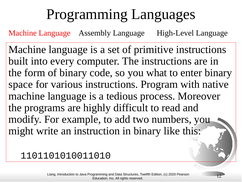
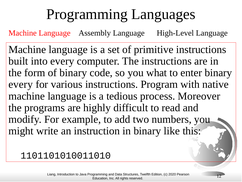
space at (21, 84): space -> every
